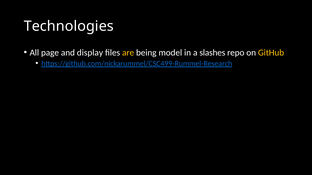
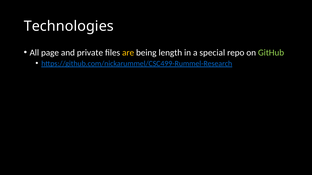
display: display -> private
model: model -> length
slashes: slashes -> special
GitHub colour: yellow -> light green
